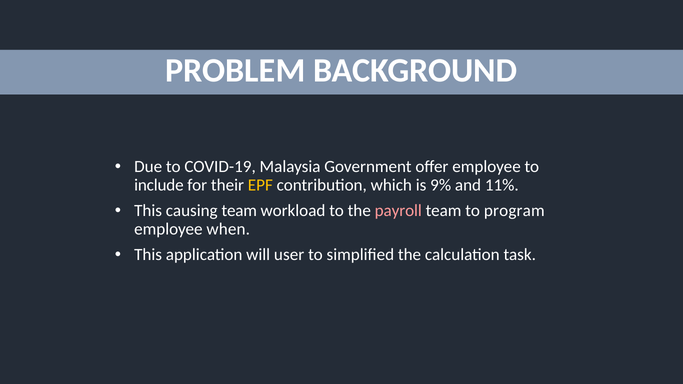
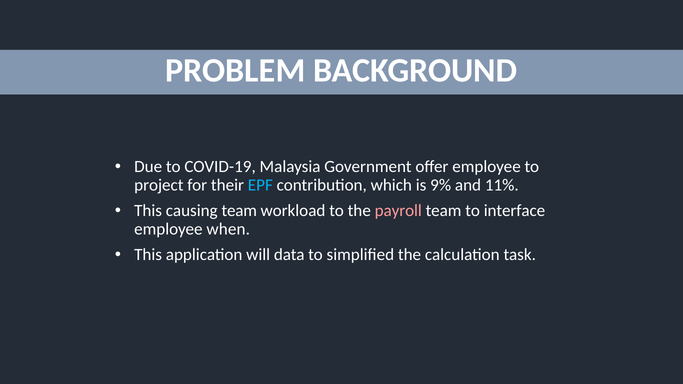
include: include -> project
EPF colour: yellow -> light blue
program: program -> interface
user: user -> data
